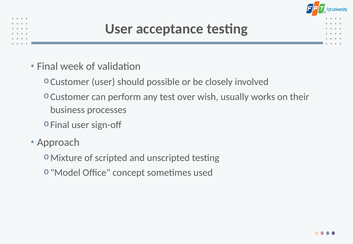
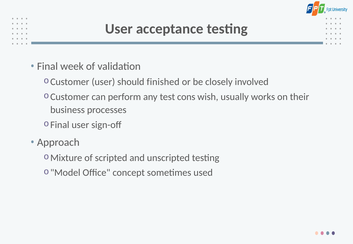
possible: possible -> finished
over: over -> cons
